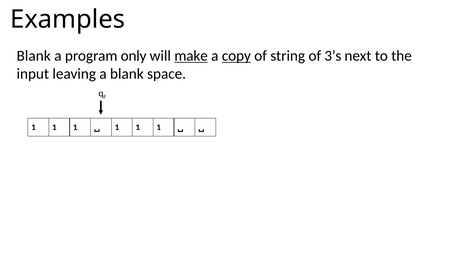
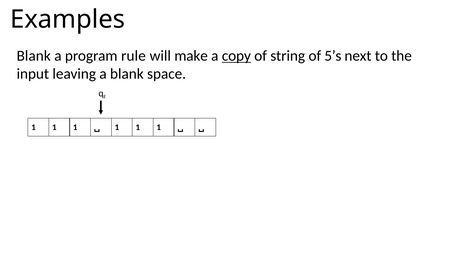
only: only -> rule
make underline: present -> none
3’s: 3’s -> 5’s
